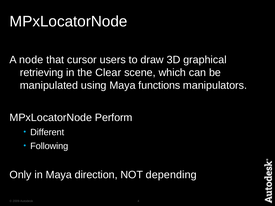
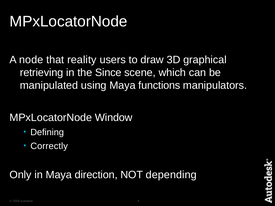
cursor: cursor -> reality
Clear: Clear -> Since
Perform: Perform -> Window
Different: Different -> Defining
Following: Following -> Correctly
